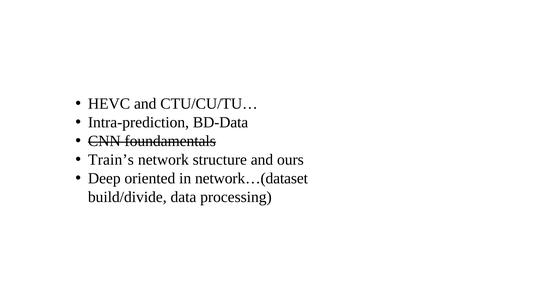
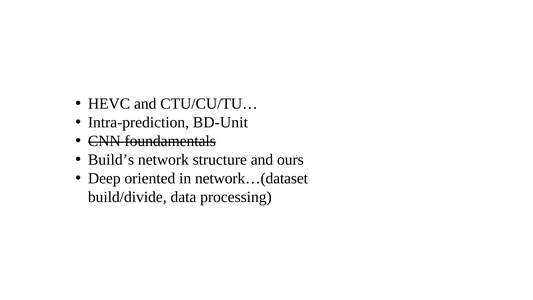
BD-Data: BD-Data -> BD-Unit
Train’s: Train’s -> Build’s
